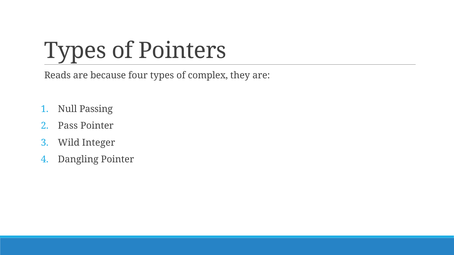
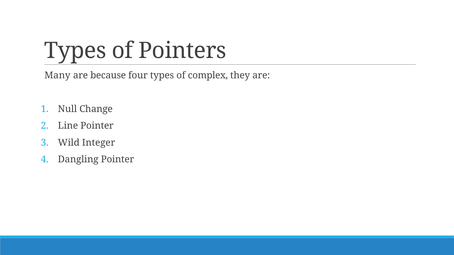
Reads: Reads -> Many
Passing: Passing -> Change
Pass: Pass -> Line
